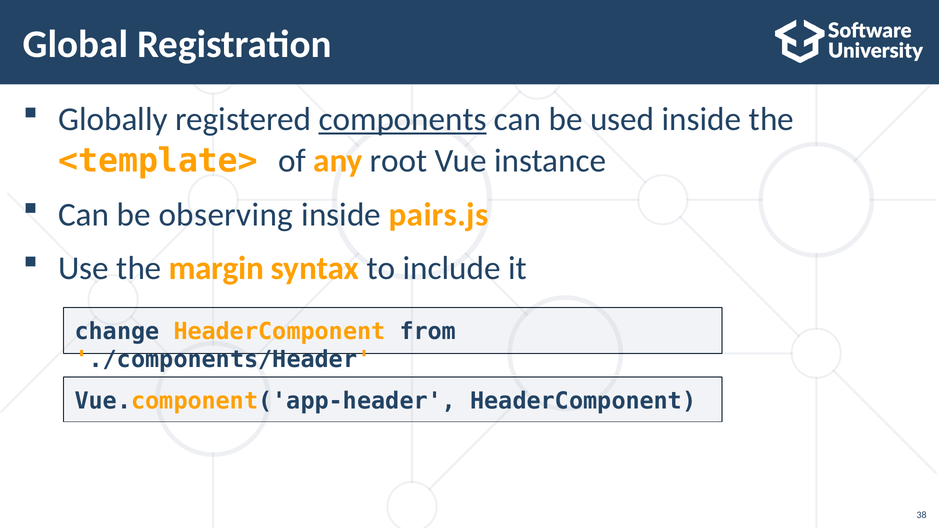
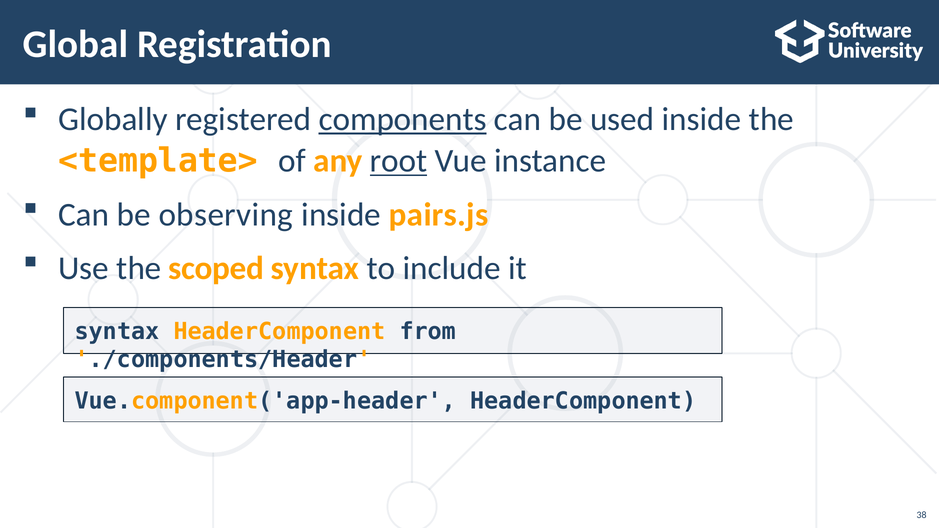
root underline: none -> present
margin: margin -> scoped
change at (117, 332): change -> syntax
